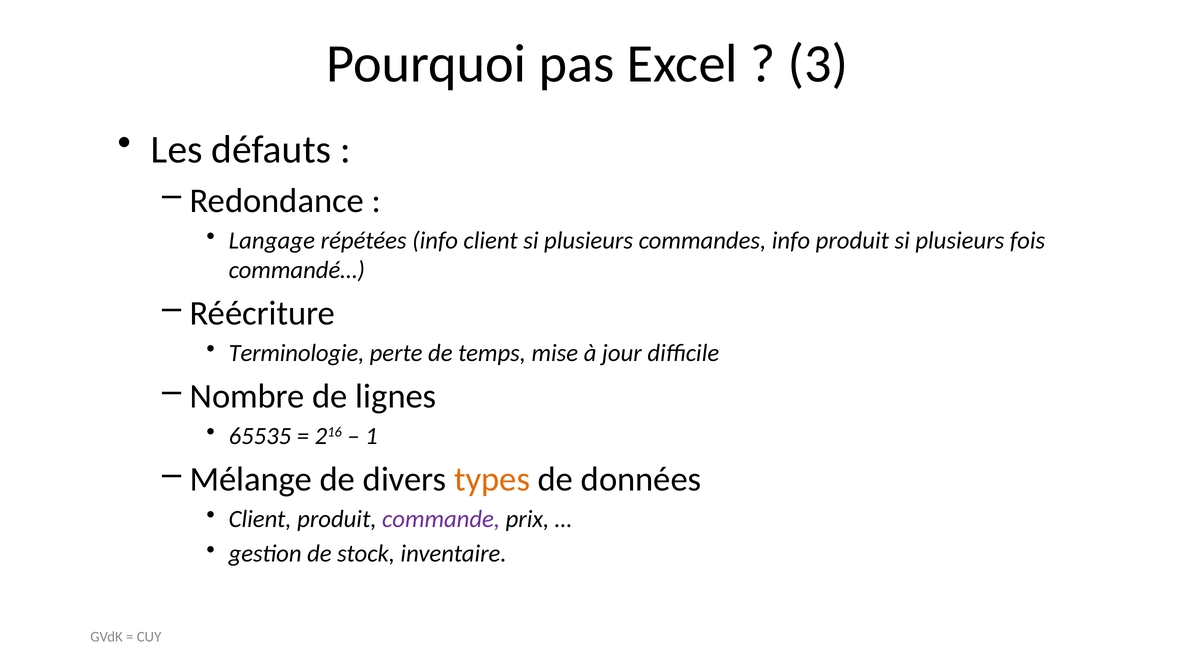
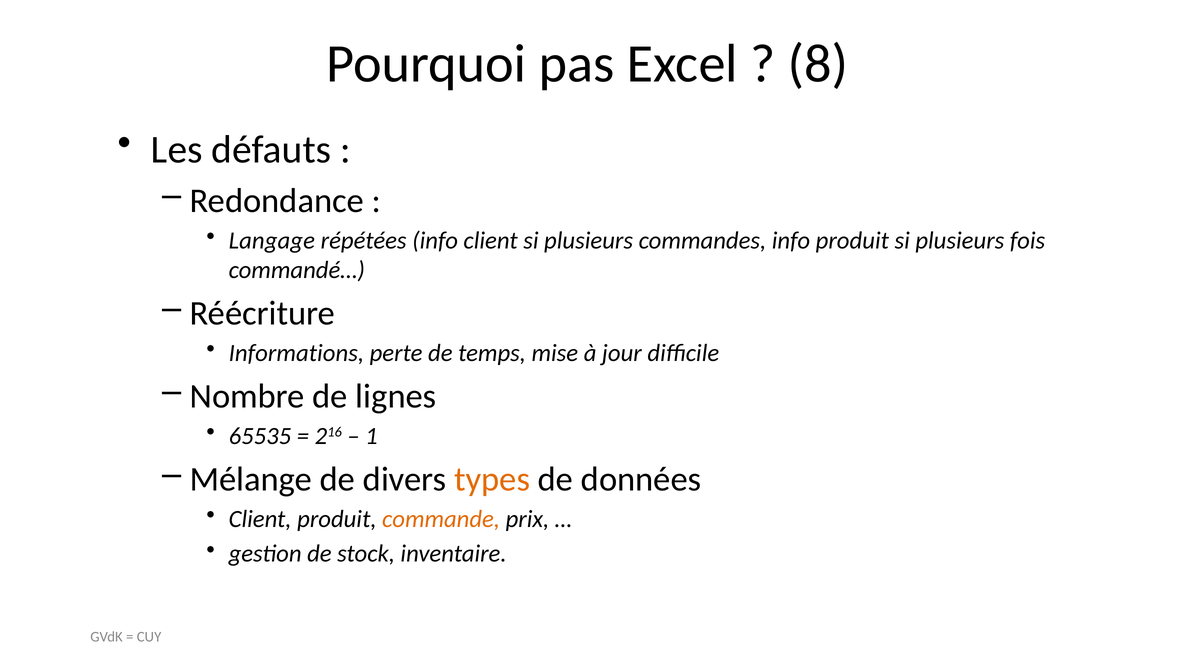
3: 3 -> 8
Terminologie: Terminologie -> Informations
commande colour: purple -> orange
